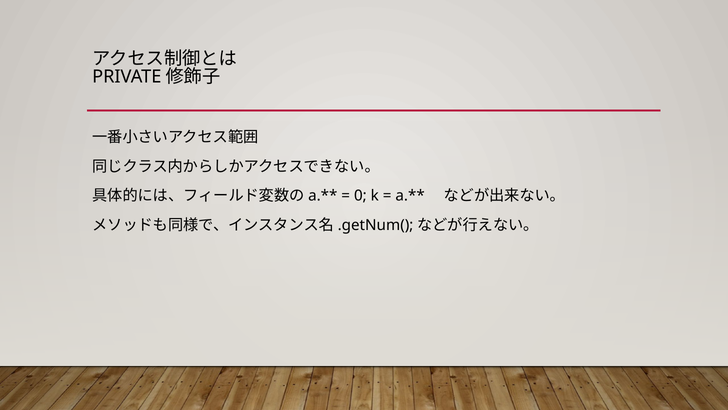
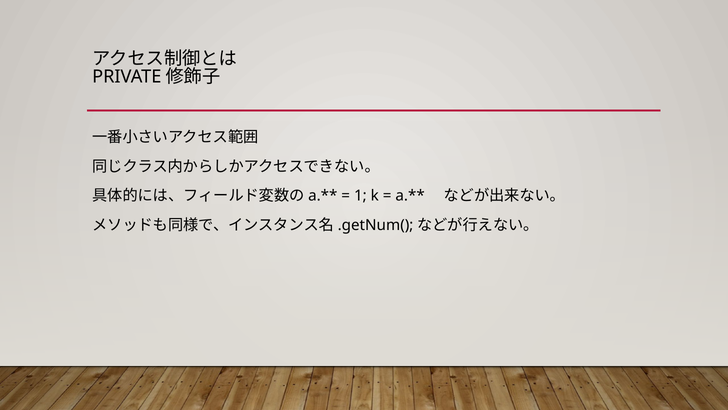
0: 0 -> 1
